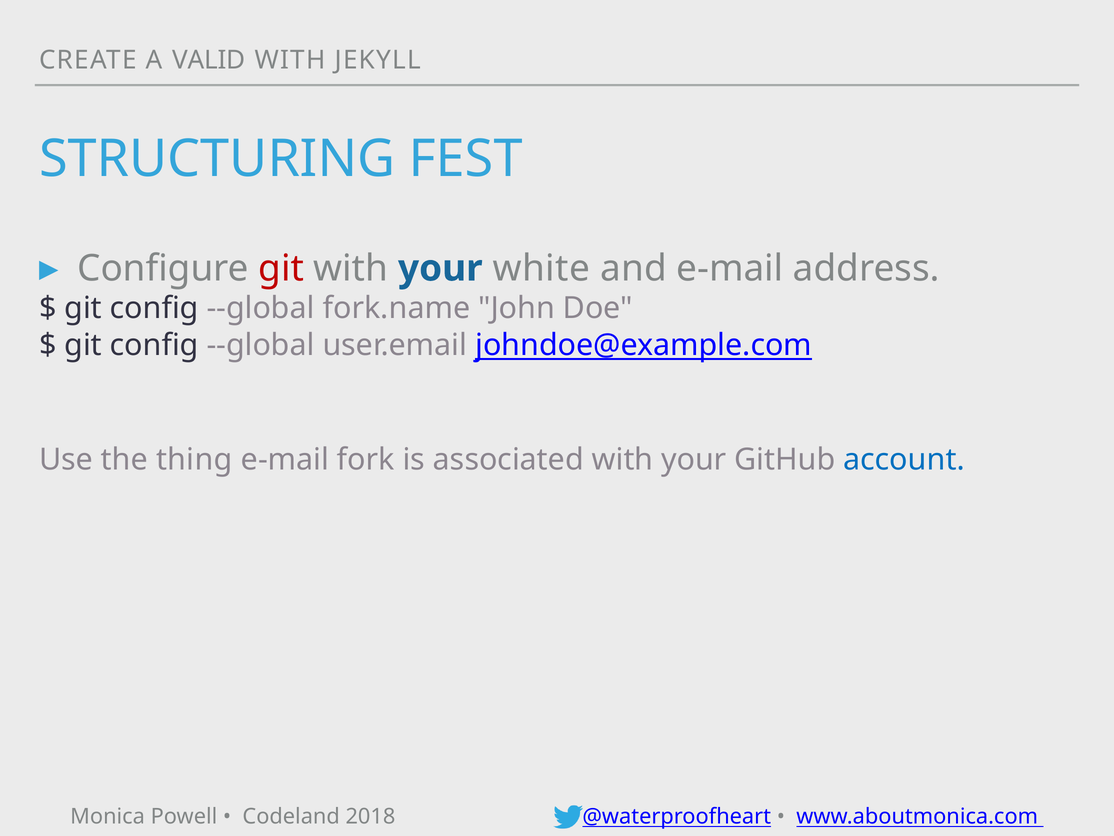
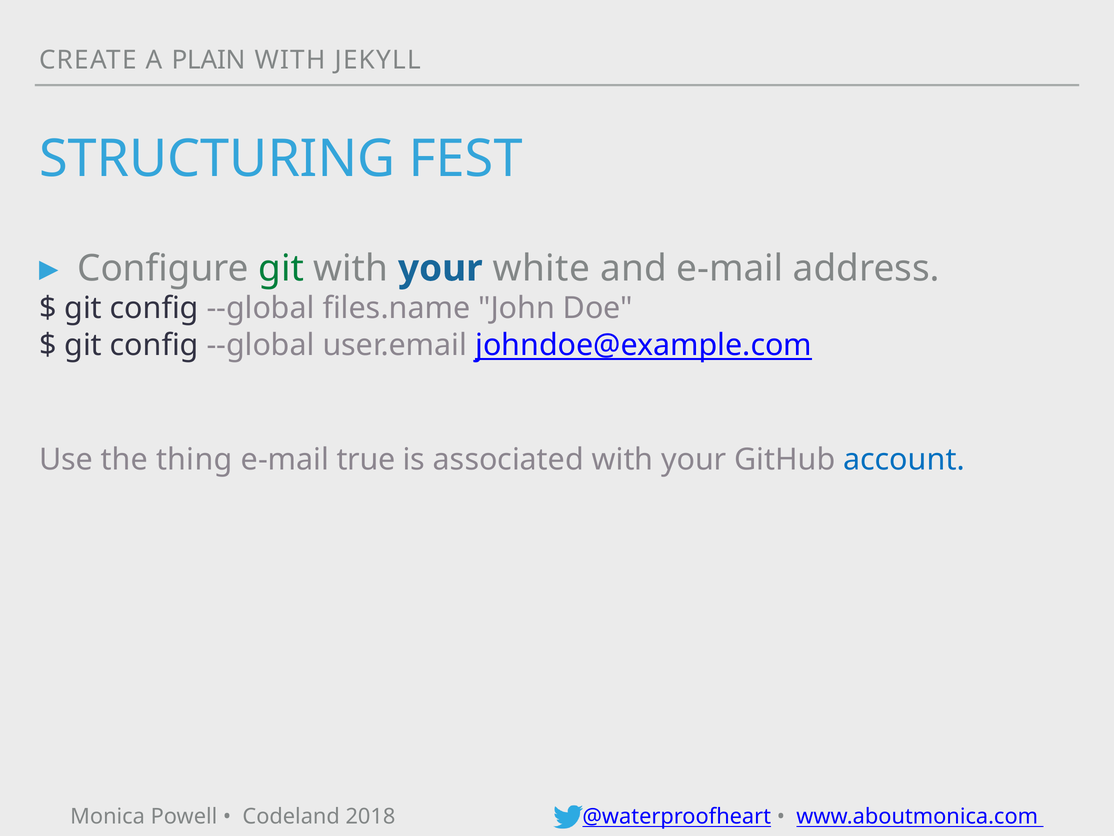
VALID: VALID -> PLAIN
git at (281, 268) colour: red -> green
fork.name: fork.name -> files.name
fork: fork -> true
